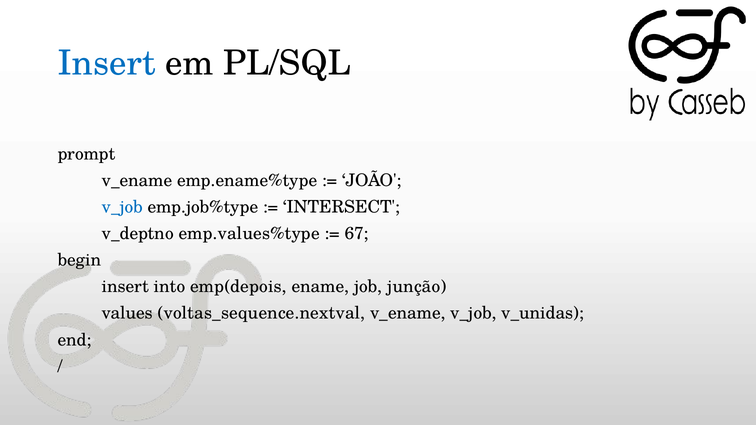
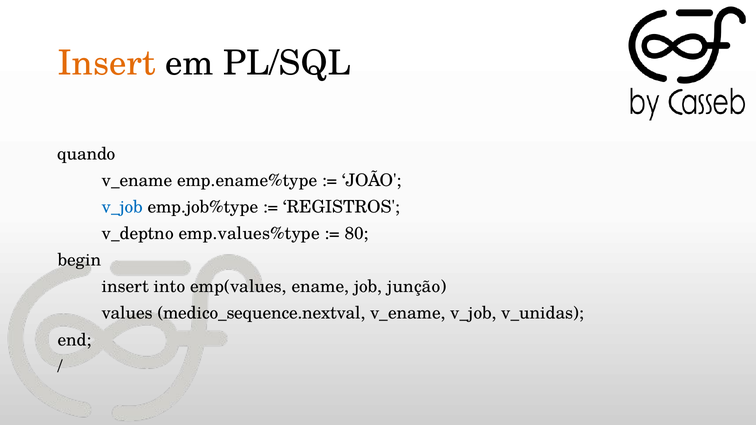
Insert at (107, 64) colour: blue -> orange
prompt: prompt -> quando
INTERSECT: INTERSECT -> REGISTROS
67: 67 -> 80
emp(depois: emp(depois -> emp(values
voltas_sequence.nextval: voltas_sequence.nextval -> medico_sequence.nextval
